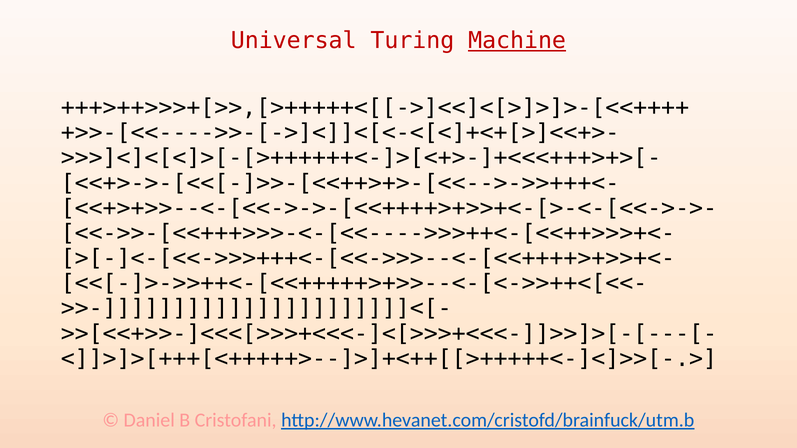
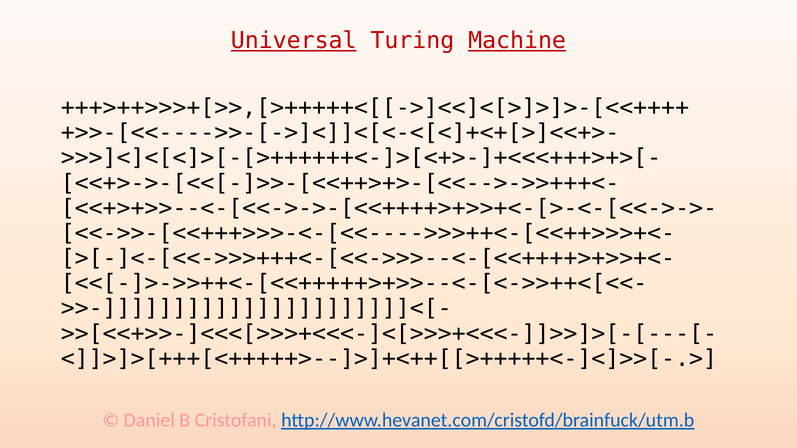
Universal underline: none -> present
